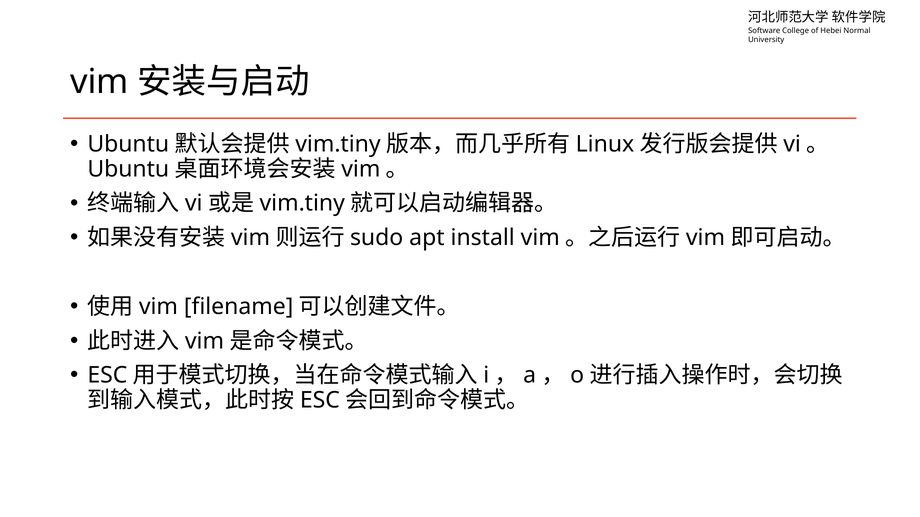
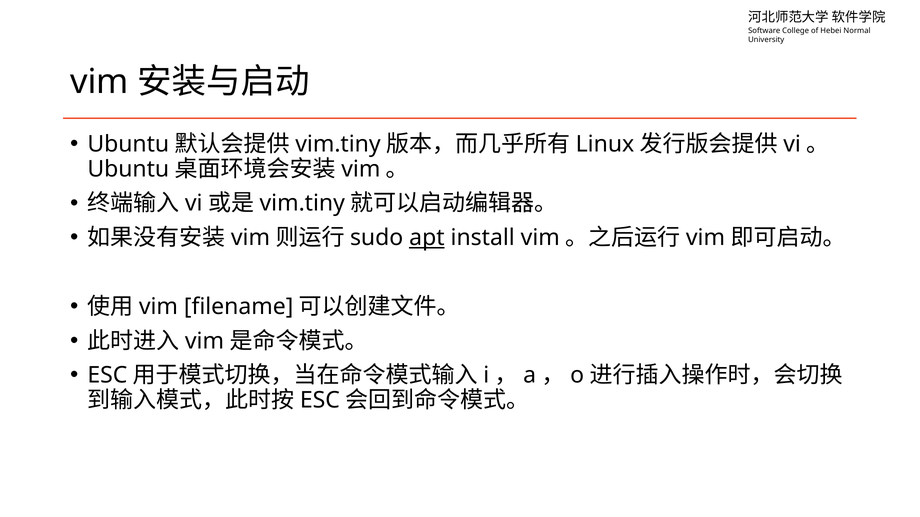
apt underline: none -> present
